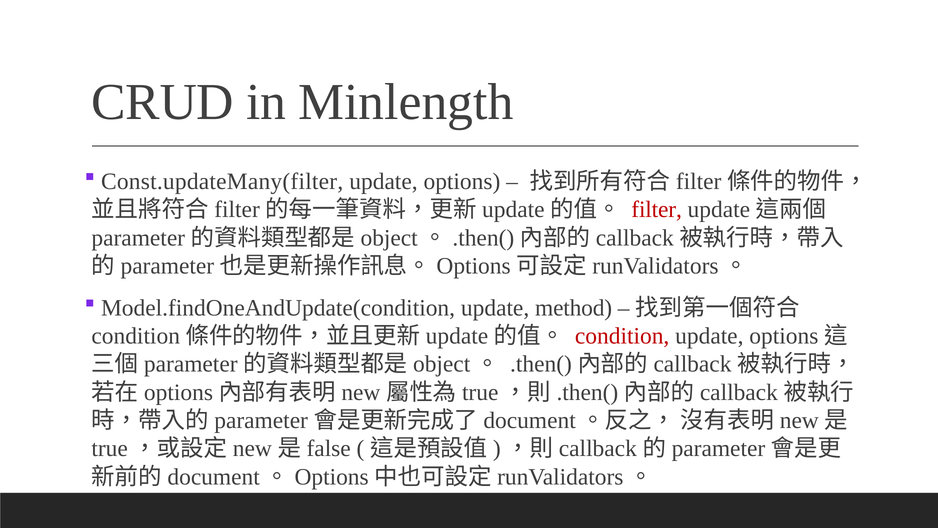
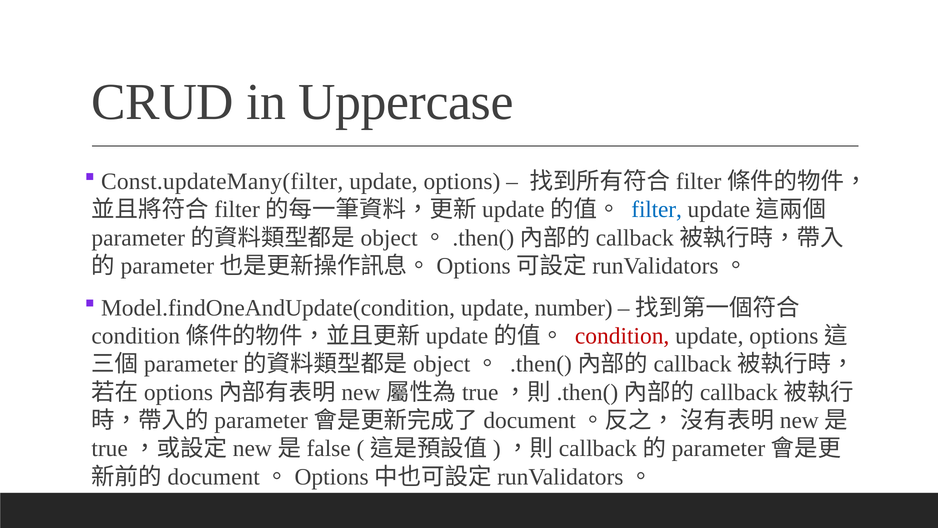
Minlength: Minlength -> Uppercase
filter colour: red -> blue
method: method -> number
